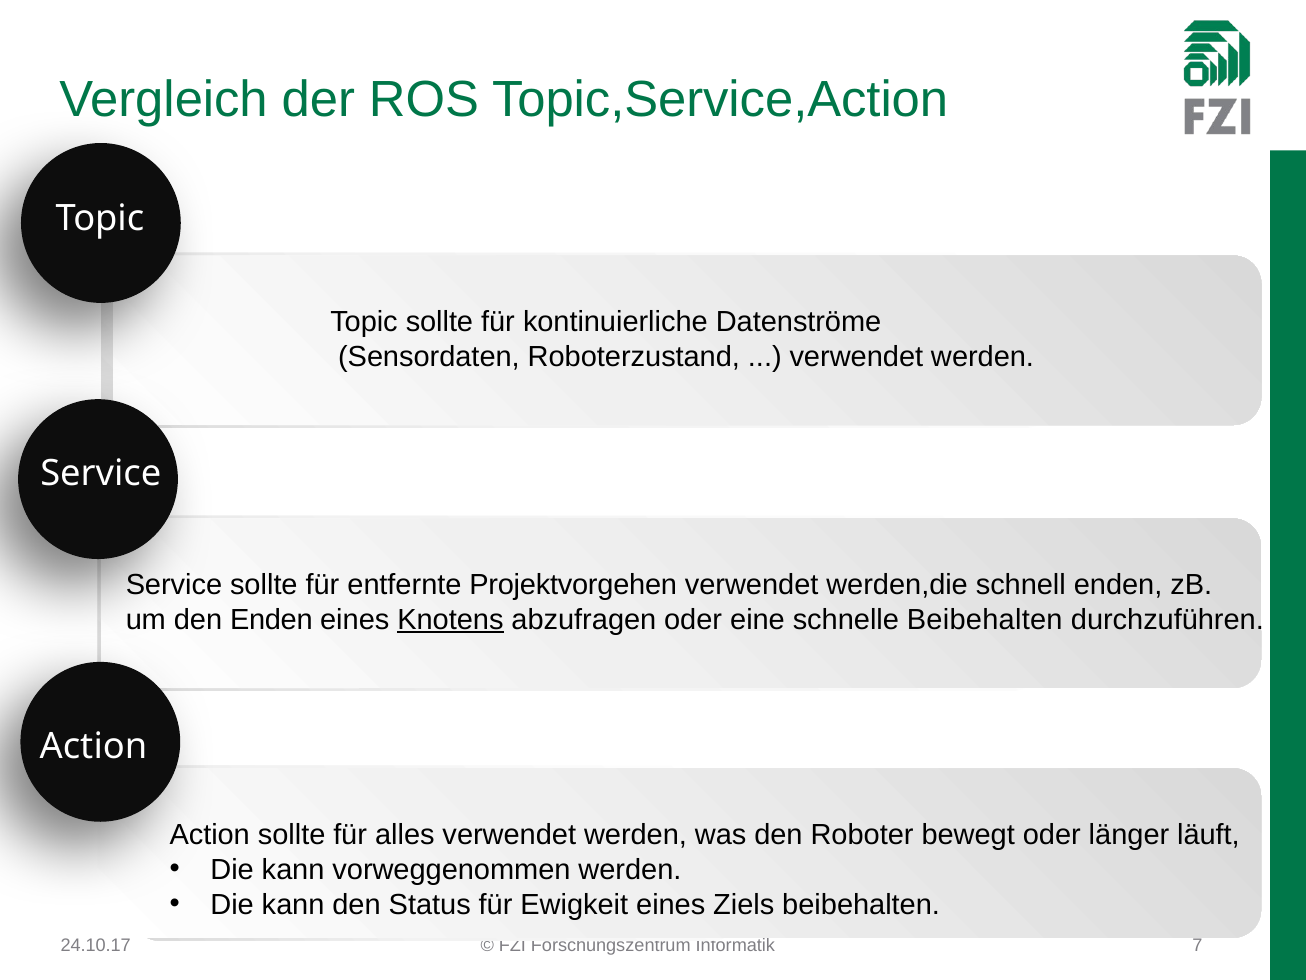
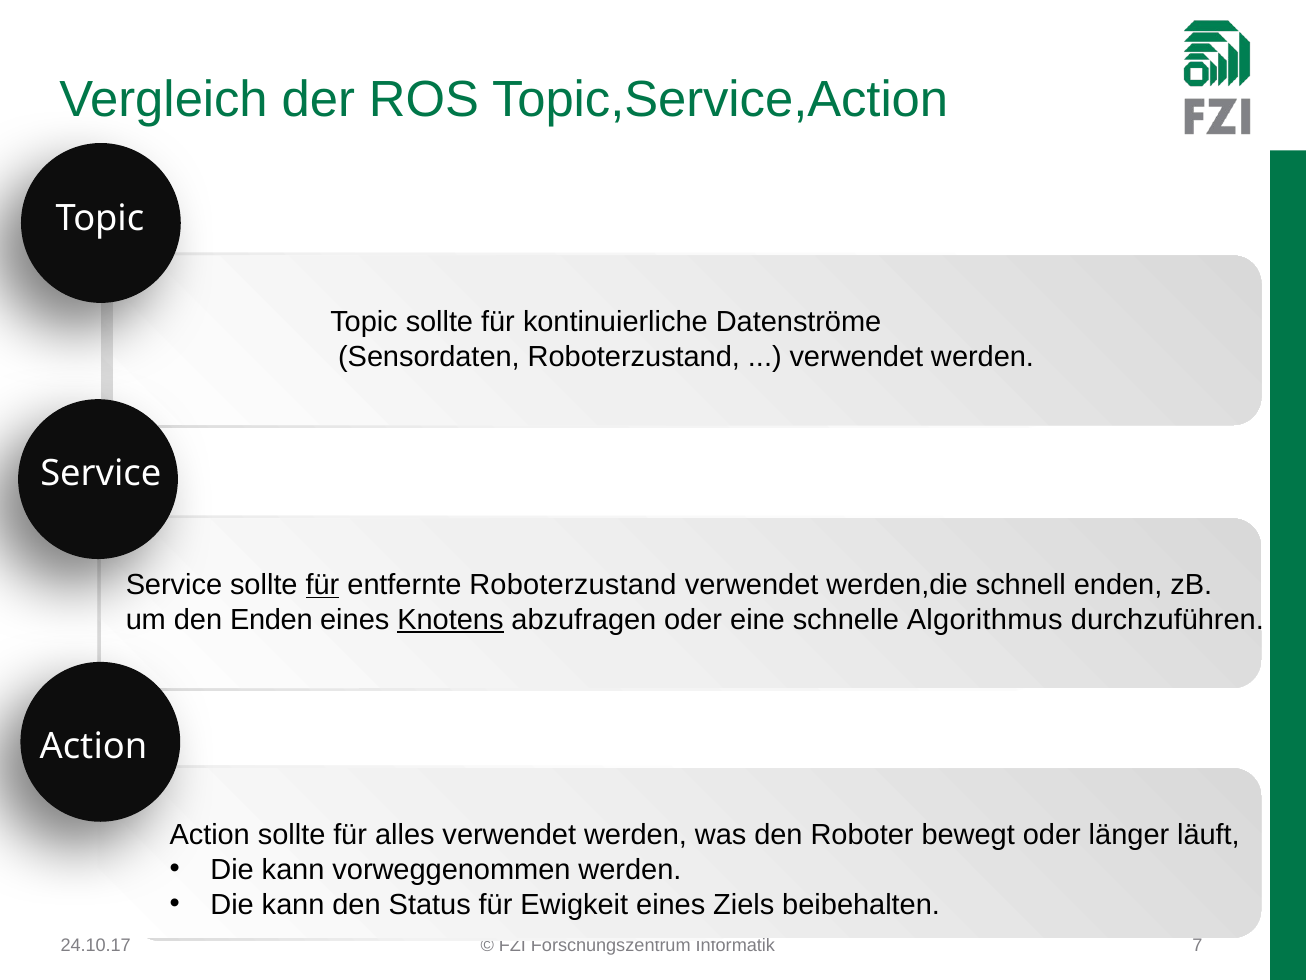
für at (322, 585) underline: none -> present
entfernte Projektvorgehen: Projektvorgehen -> Roboterzustand
schnelle Beibehalten: Beibehalten -> Algorithmus
